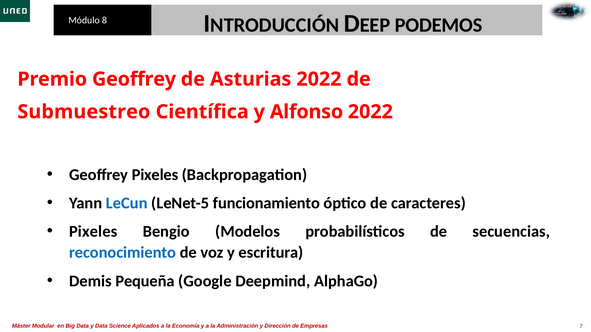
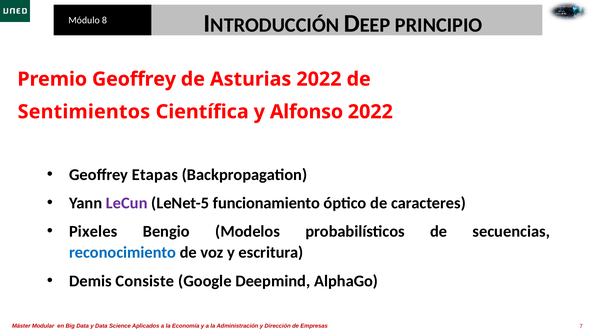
PODEMOS: PODEMOS -> PRINCIPIO
Submuestreo: Submuestreo -> Sentimientos
Geoffrey Pixeles: Pixeles -> Etapas
LeCun colour: blue -> purple
Pequeña: Pequeña -> Consiste
